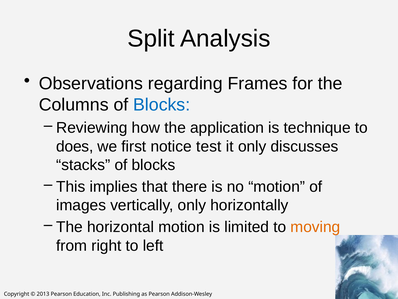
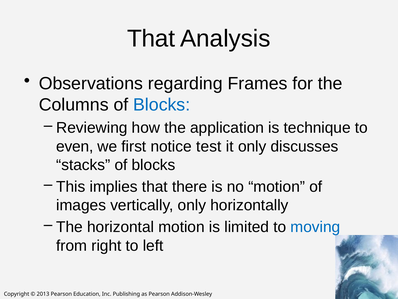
Split at (151, 39): Split -> That
does: does -> even
moving colour: orange -> blue
